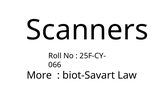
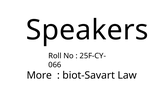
Scanners: Scanners -> Speakers
